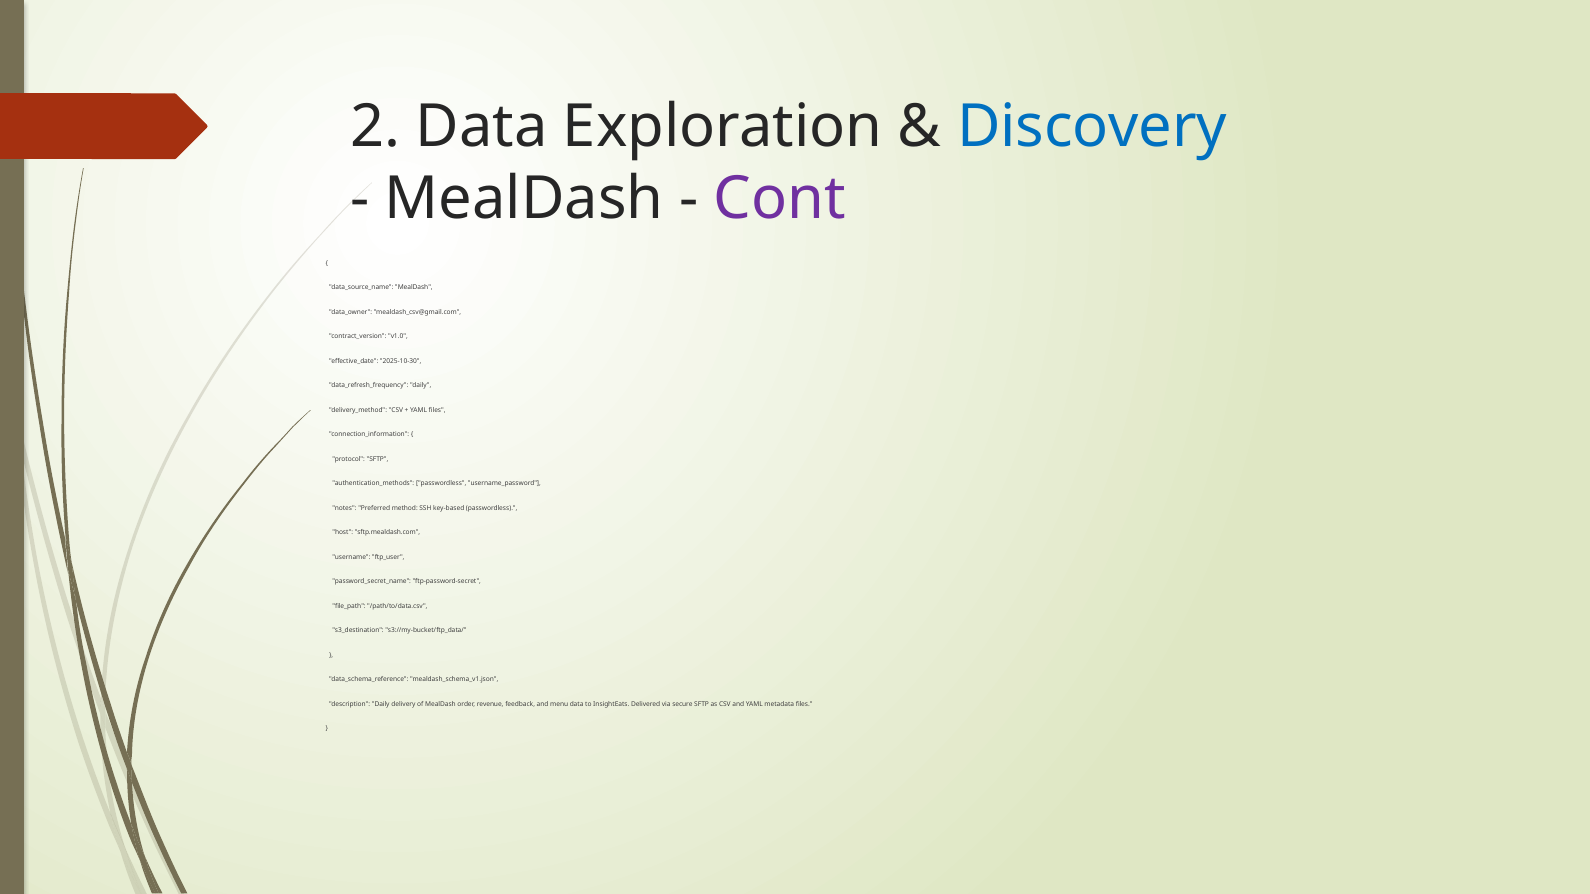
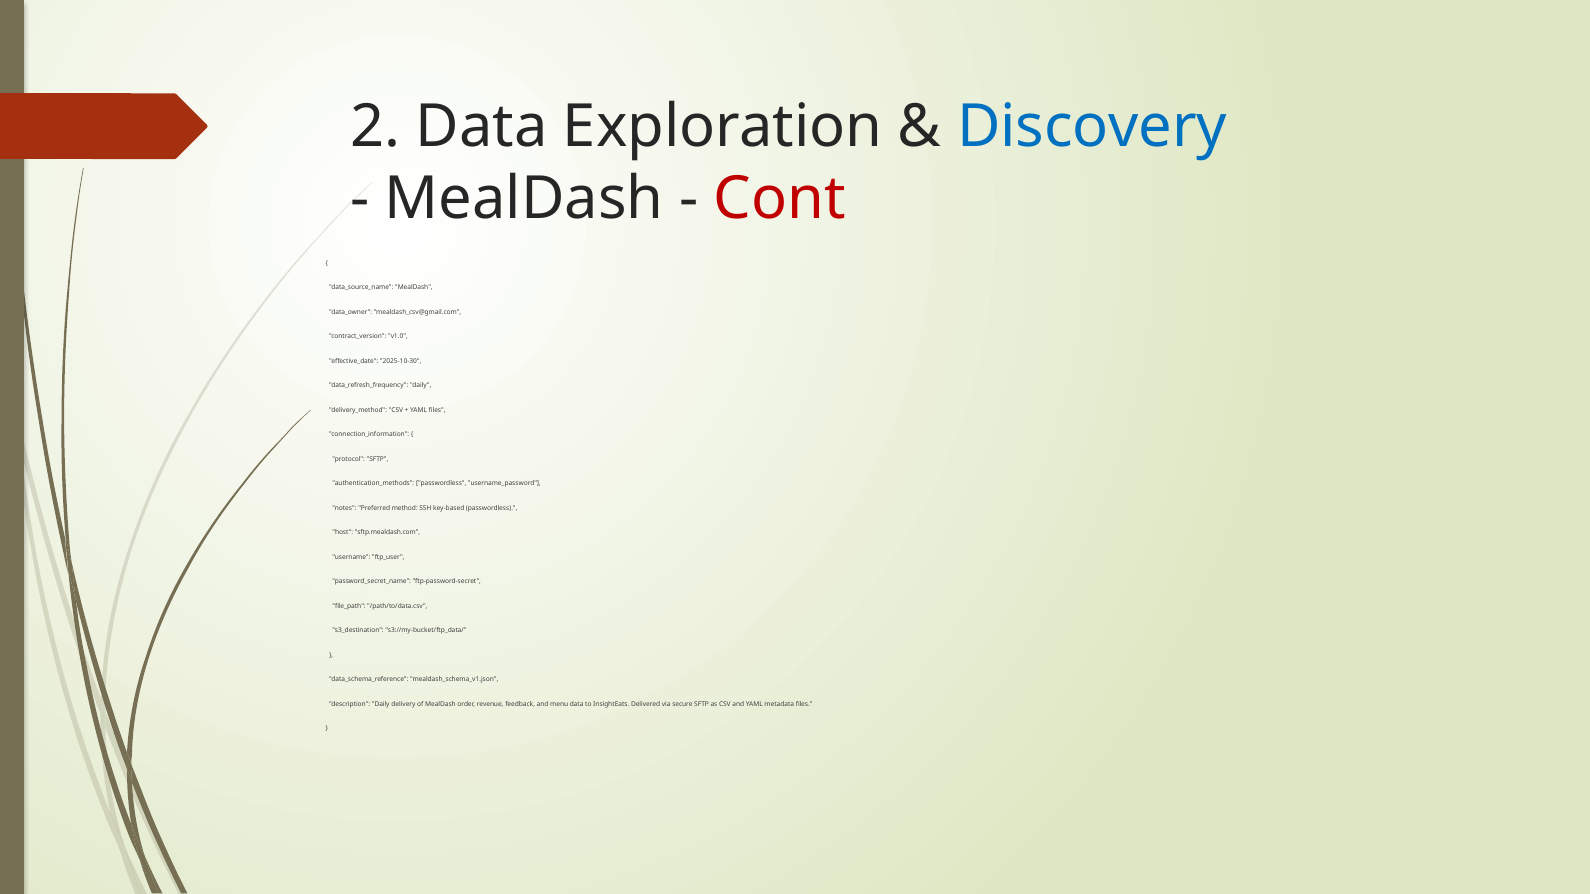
Cont colour: purple -> red
